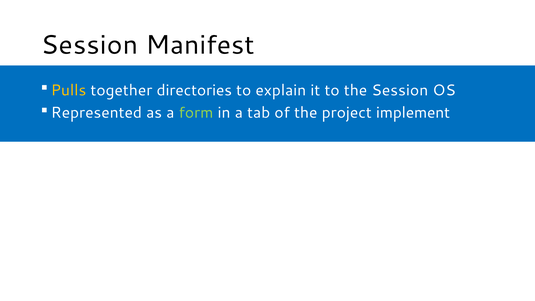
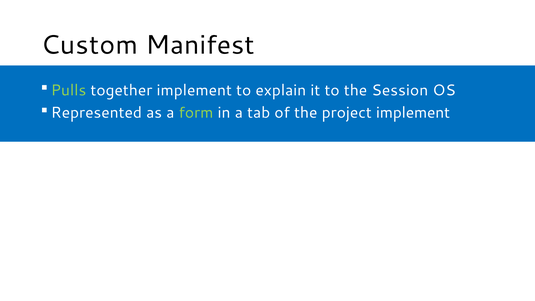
Session at (89, 45): Session -> Custom
Pulls colour: yellow -> light green
together directories: directories -> implement
